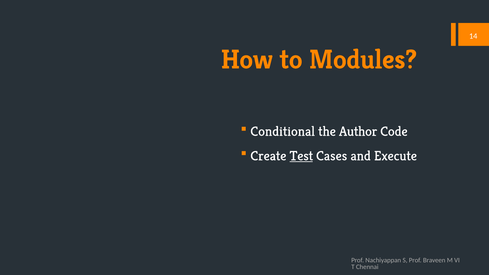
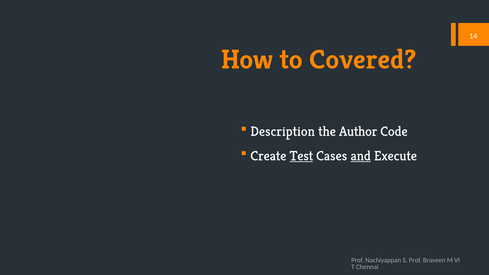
Modules: Modules -> Covered
Conditional: Conditional -> Description
and underline: none -> present
